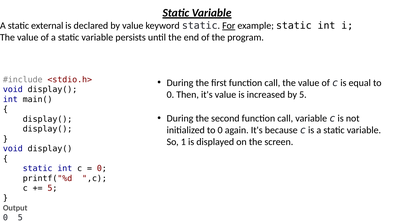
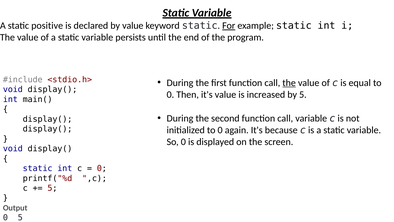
external: external -> positive
the at (289, 83) underline: none -> present
So 1: 1 -> 0
